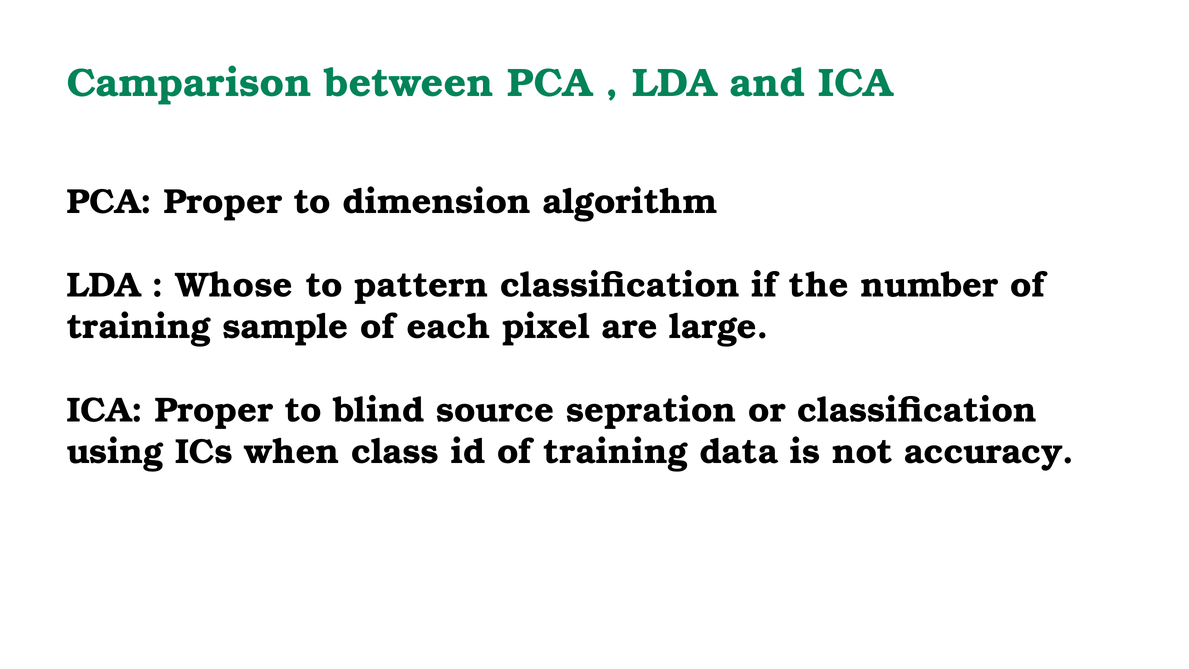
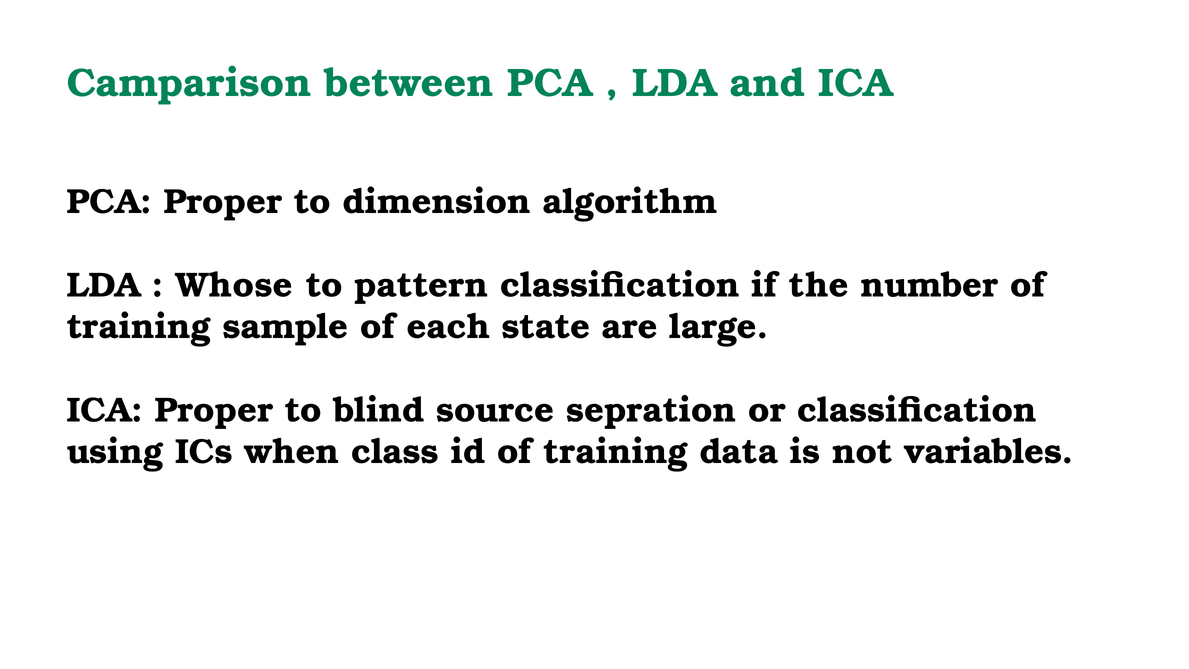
pixel: pixel -> state
accuracy: accuracy -> variables
